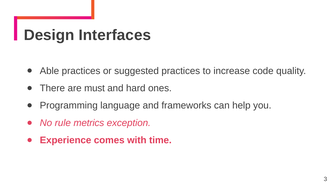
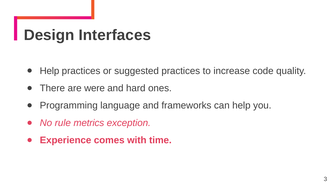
Able at (49, 71): Able -> Help
must: must -> were
